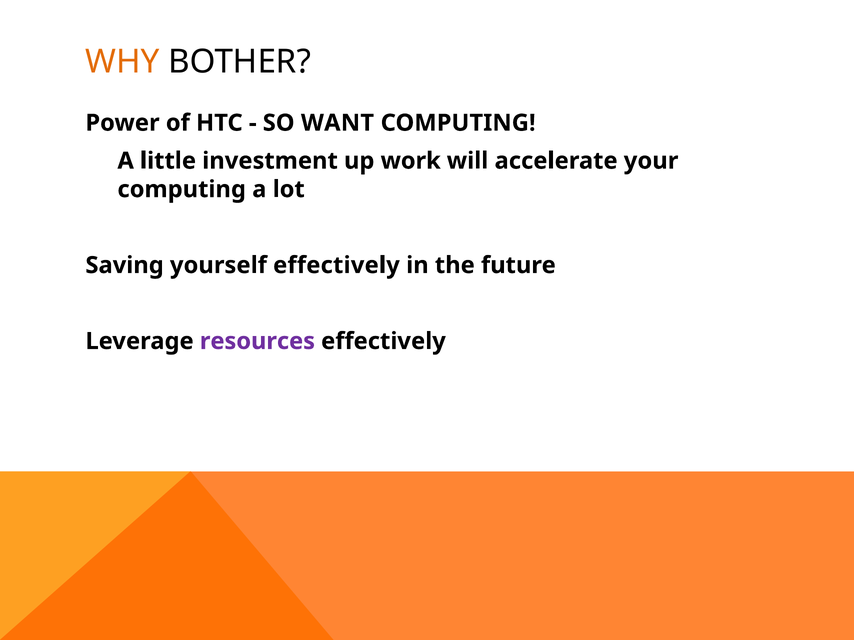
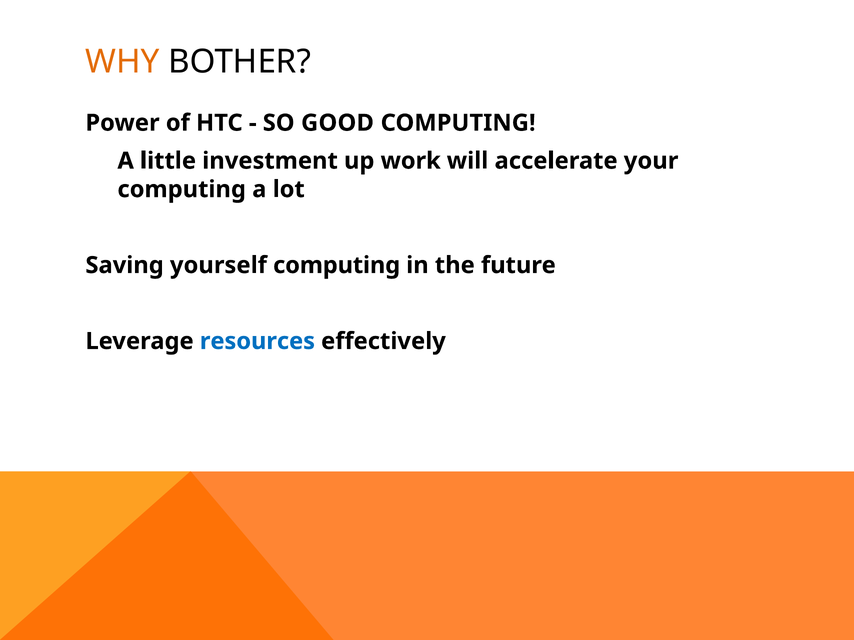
WANT: WANT -> GOOD
yourself effectively: effectively -> computing
resources colour: purple -> blue
